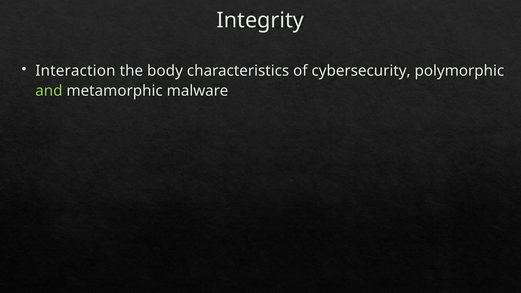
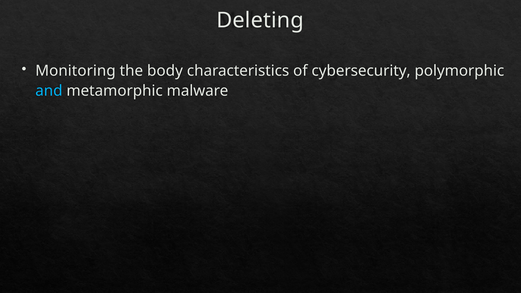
Integrity: Integrity -> Deleting
Interaction: Interaction -> Monitoring
and colour: light green -> light blue
